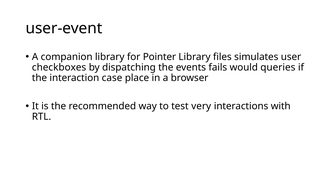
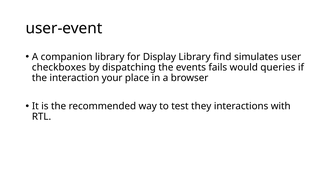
Pointer: Pointer -> Display
files: files -> find
case: case -> your
very: very -> they
